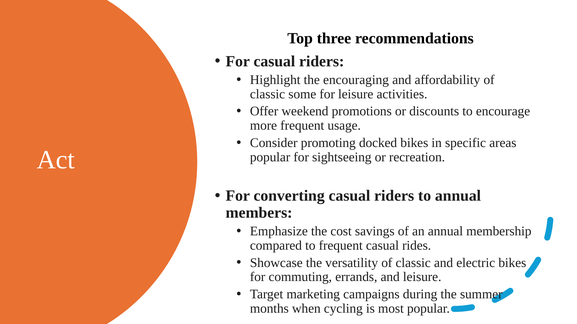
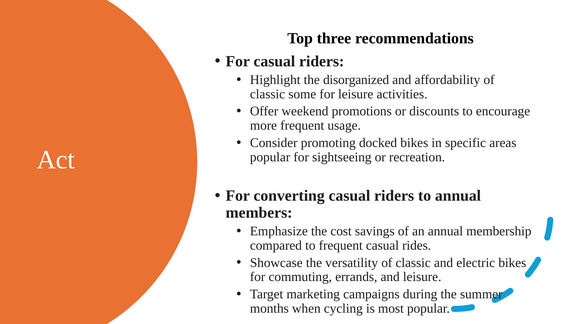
encouraging: encouraging -> disorganized
